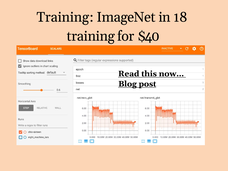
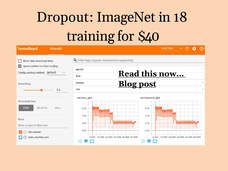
Training at (65, 17): Training -> Dropout
